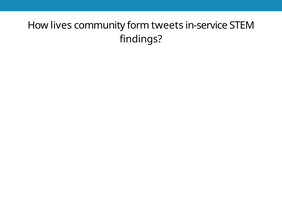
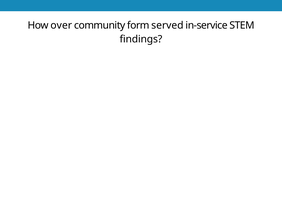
lives: lives -> over
tweets: tweets -> served
